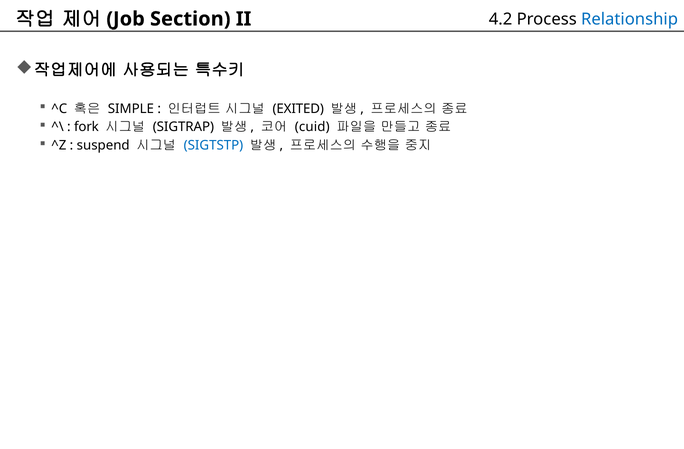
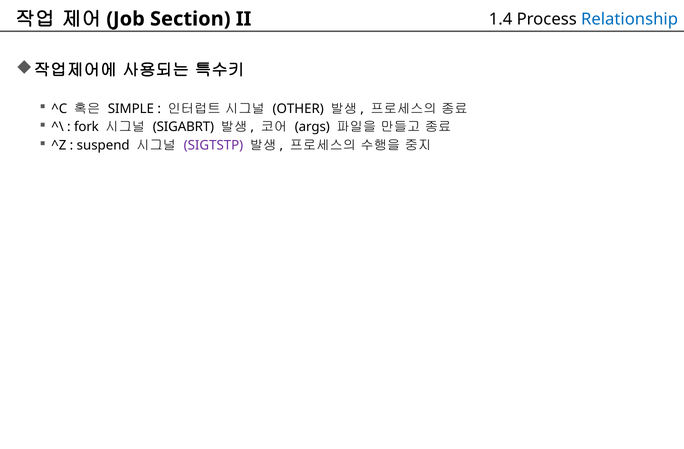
4.2: 4.2 -> 1.4
EXITED: EXITED -> OTHER
SIGTRAP: SIGTRAP -> SIGABRT
cuid: cuid -> args
SIGTSTP colour: blue -> purple
